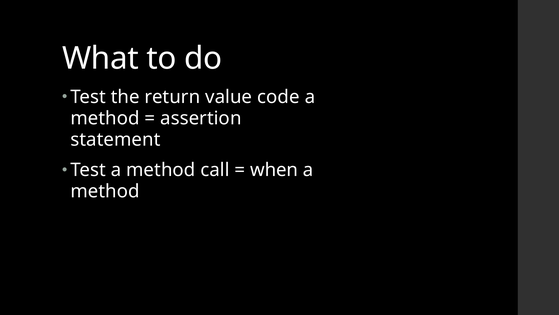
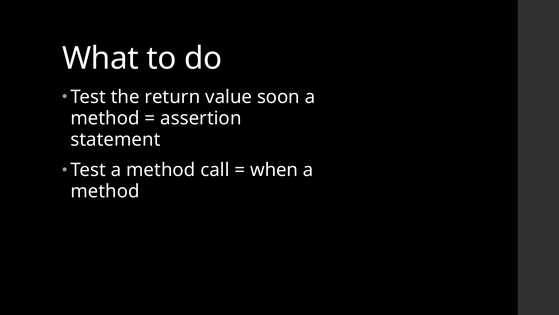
code: code -> soon
